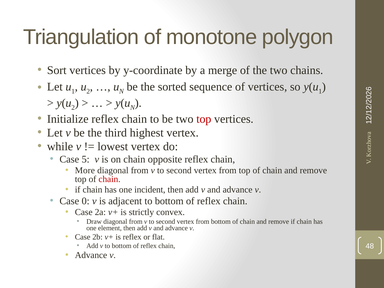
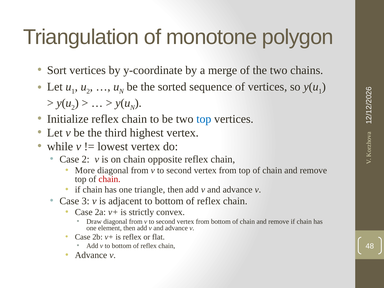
top at (204, 119) colour: red -> blue
Case 5: 5 -> 2
incident: incident -> triangle
Case 0: 0 -> 3
